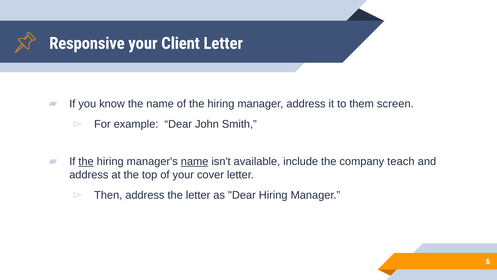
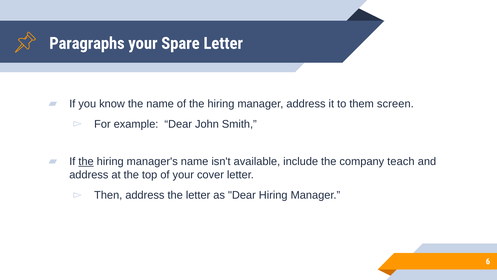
Responsive: Responsive -> Paragraphs
Client: Client -> Spare
name at (195, 161) underline: present -> none
